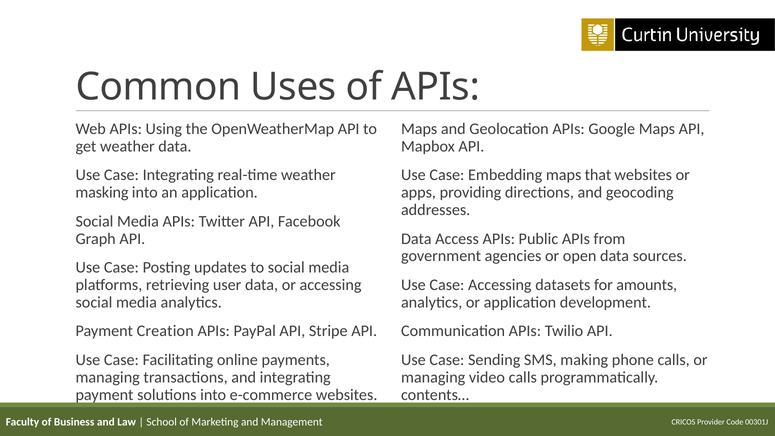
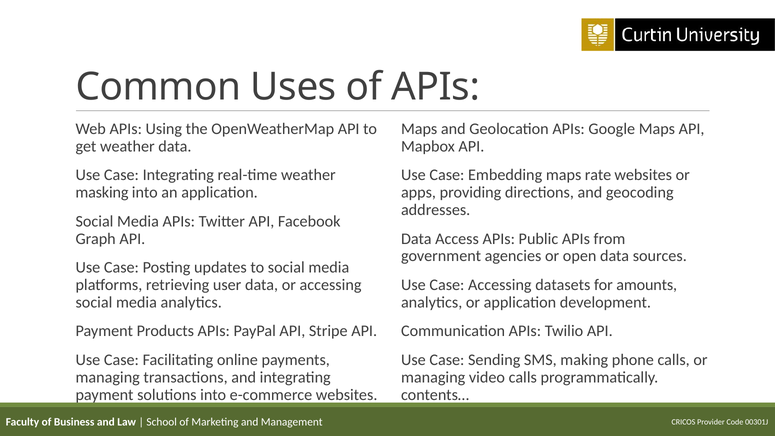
that: that -> rate
Creation: Creation -> Products
